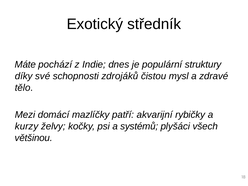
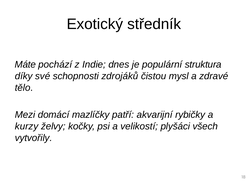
struktury: struktury -> struktura
systémů: systémů -> velikostí
většinou: většinou -> vytvořily
